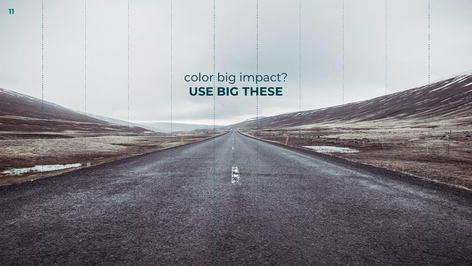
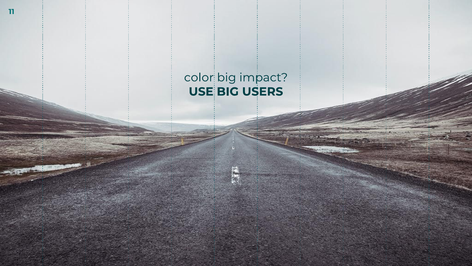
THESE: THESE -> USERS
